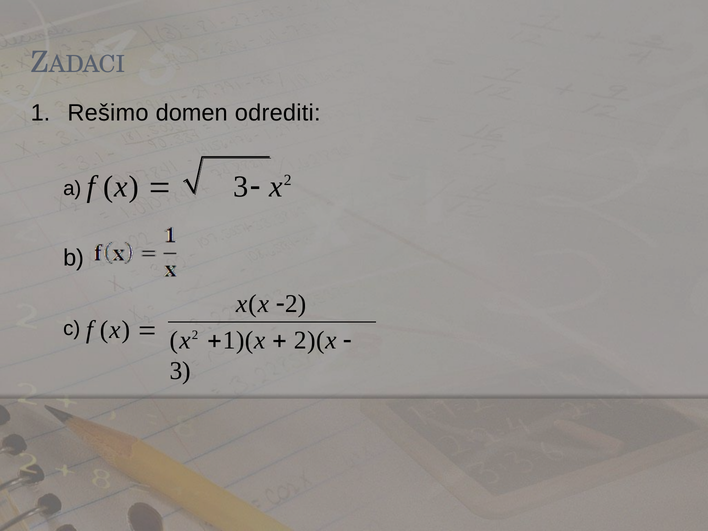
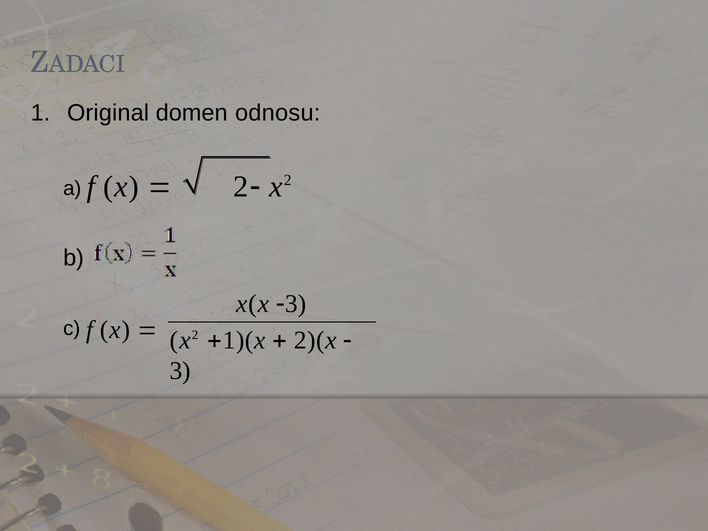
Rešimo: Rešimo -> Original
odrediti: odrediti -> odnosu
3 at (241, 187): 3 -> 2
2 at (296, 304): 2 -> 3
